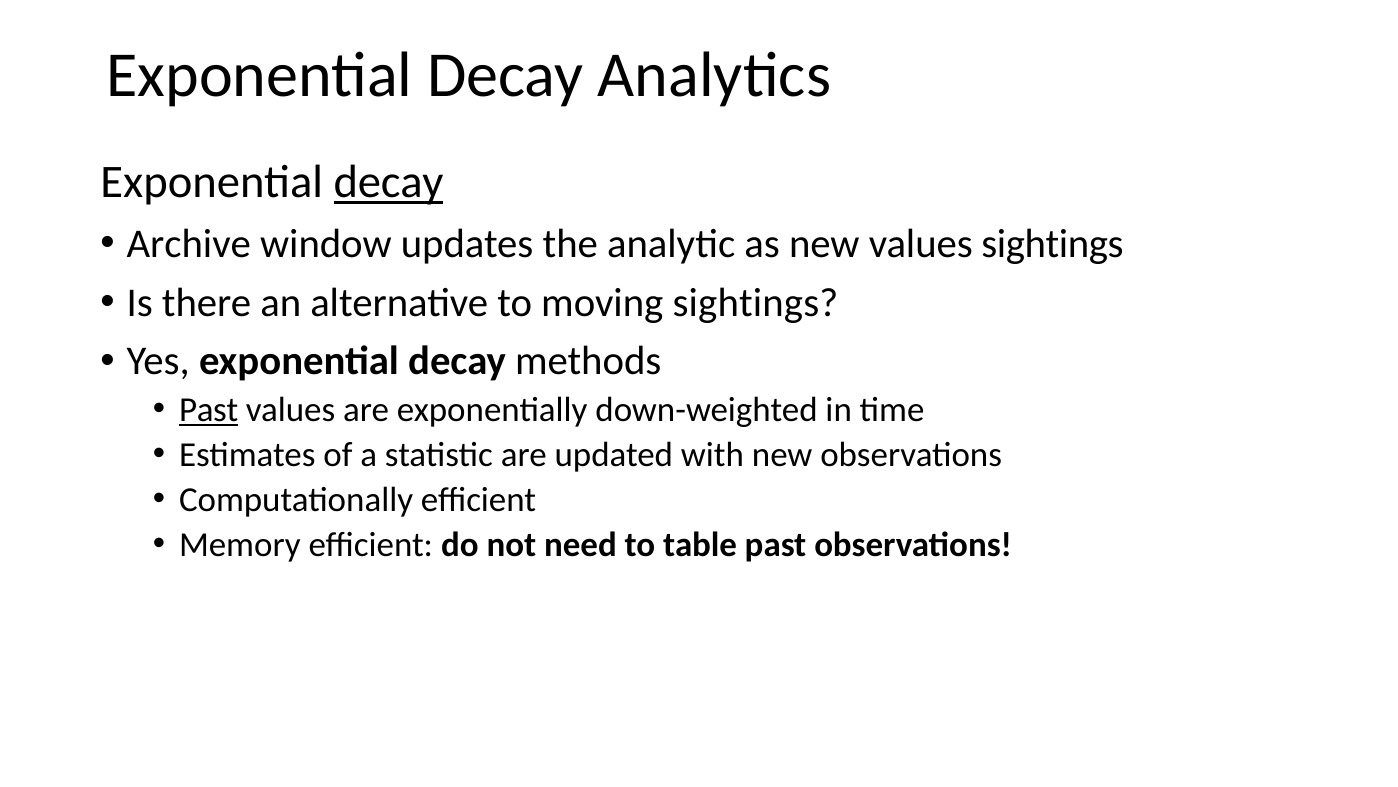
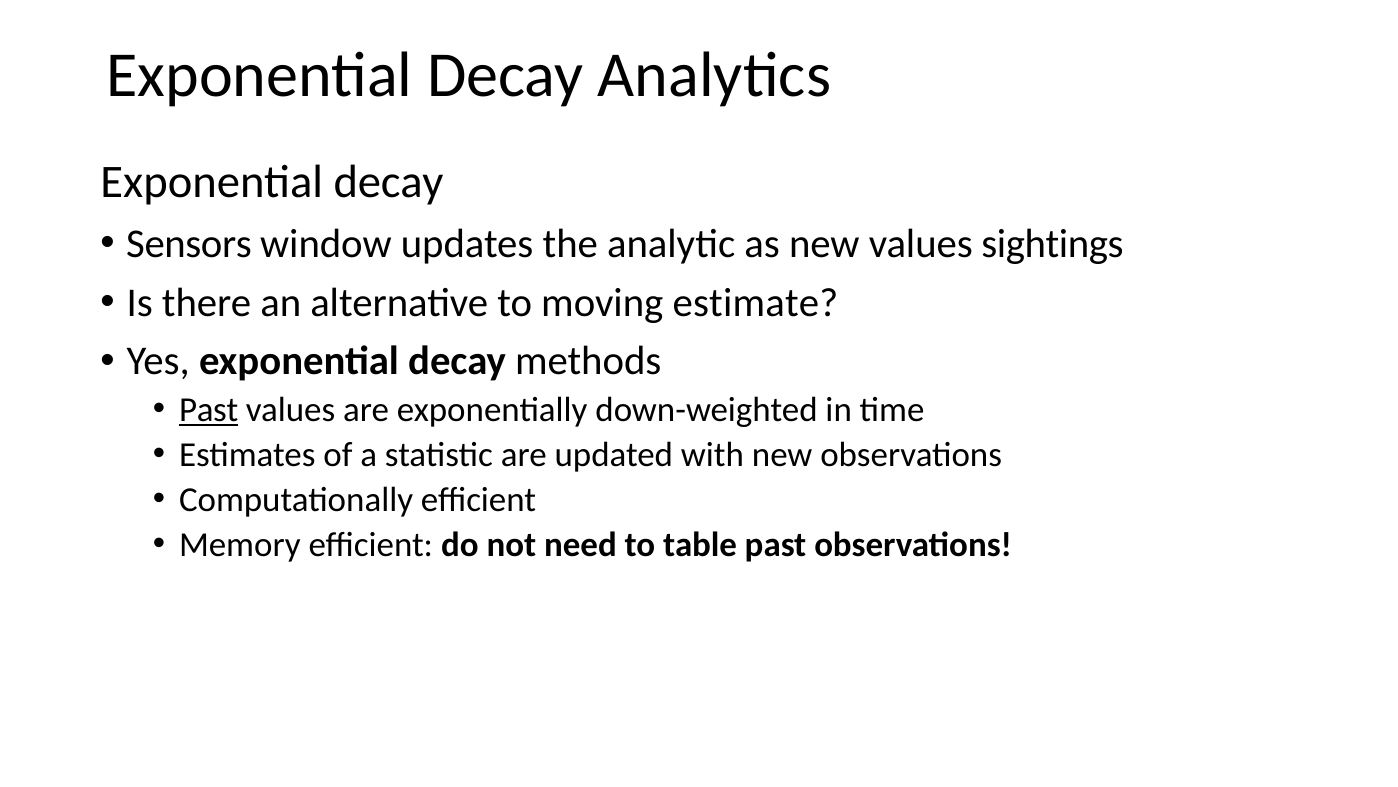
decay at (389, 182) underline: present -> none
Archive: Archive -> Sensors
moving sightings: sightings -> estimate
